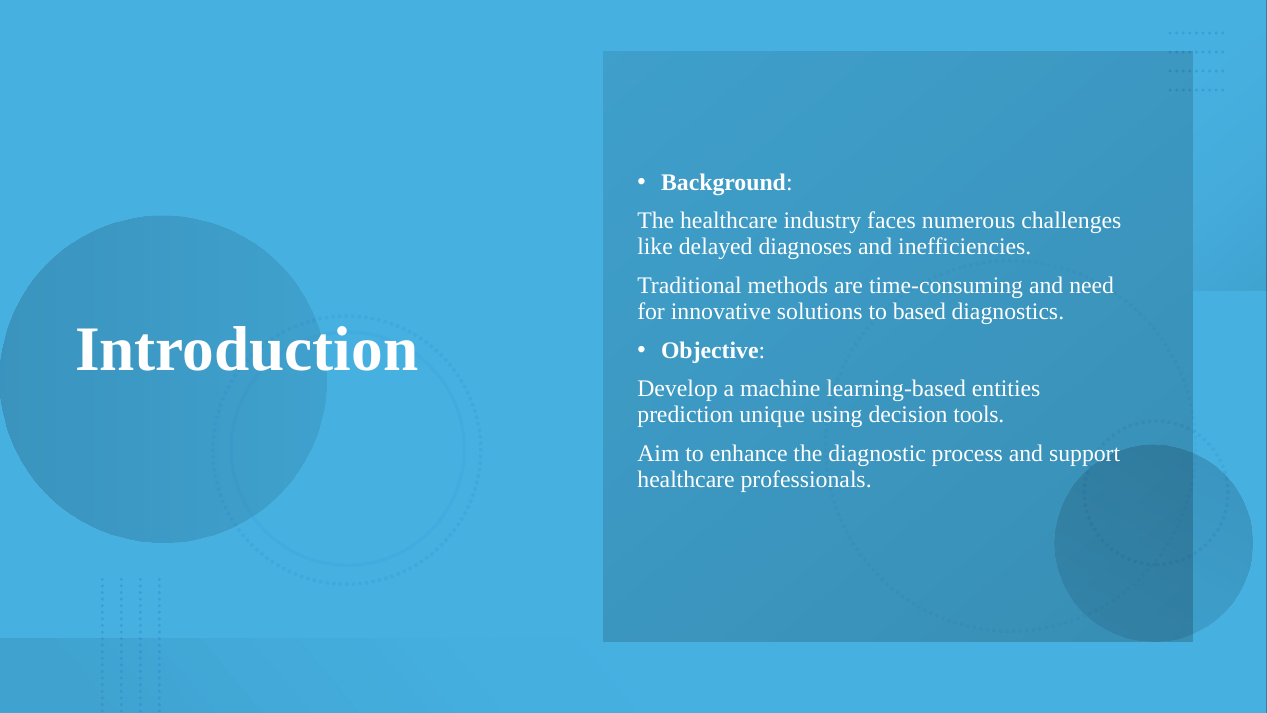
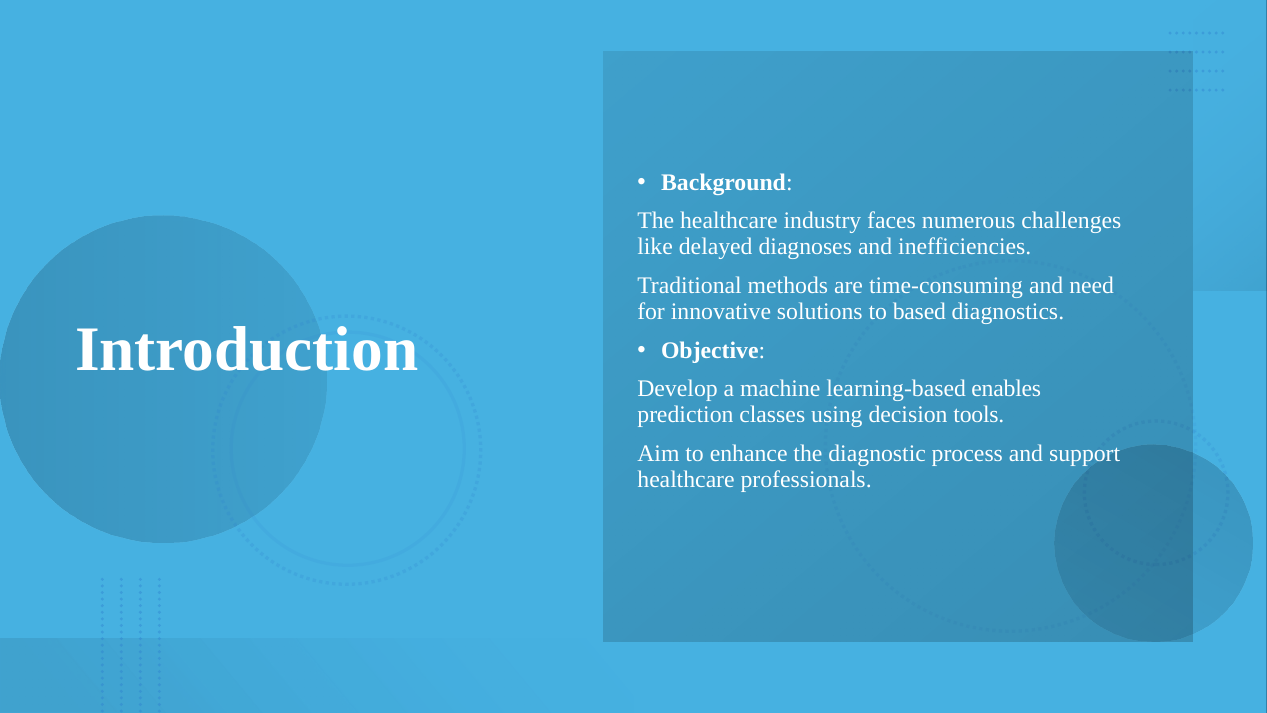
entities: entities -> enables
unique: unique -> classes
